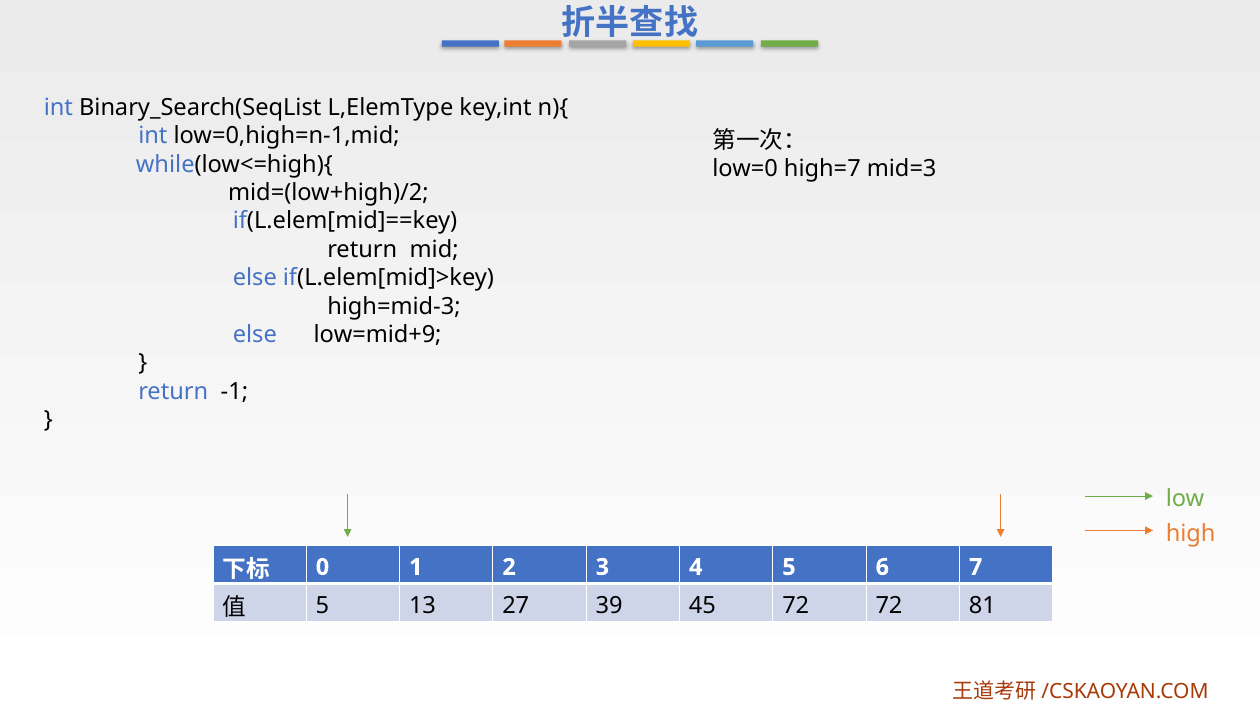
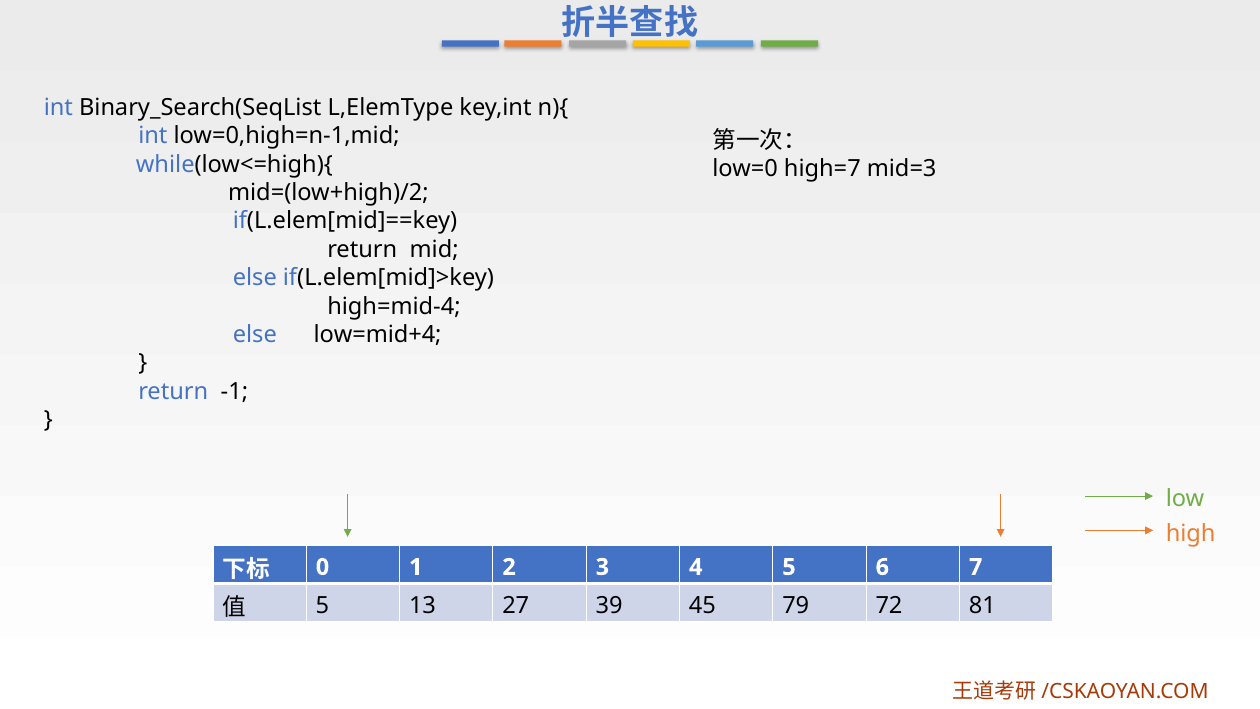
high=mid-3: high=mid-3 -> high=mid-4
low=mid+9: low=mid+9 -> low=mid+4
45 72: 72 -> 79
